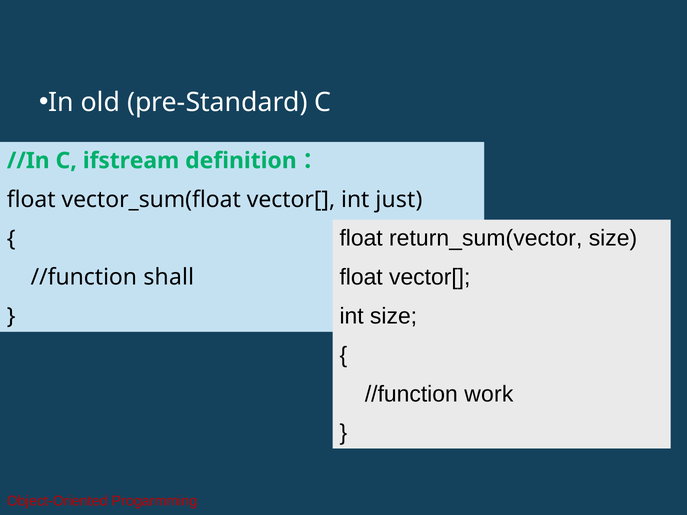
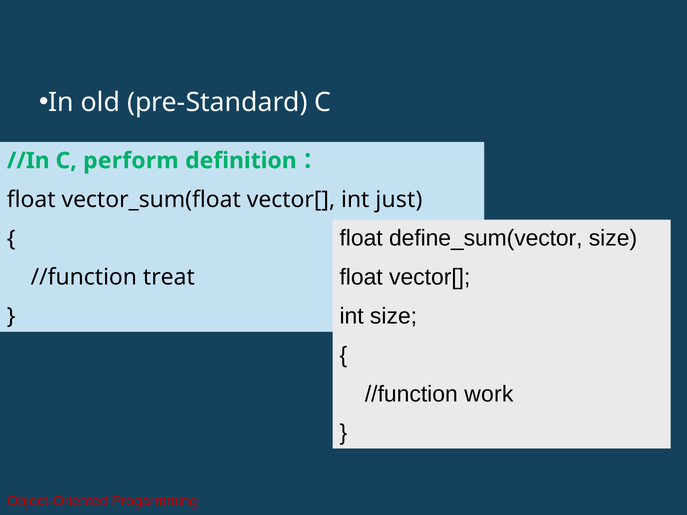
ifstream: ifstream -> perform
return_sum(vector: return_sum(vector -> define_sum(vector
shall: shall -> treat
